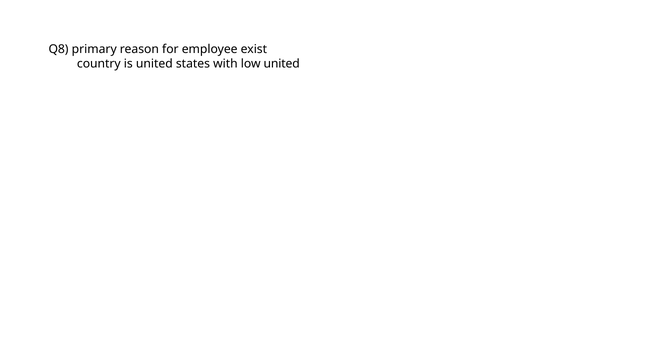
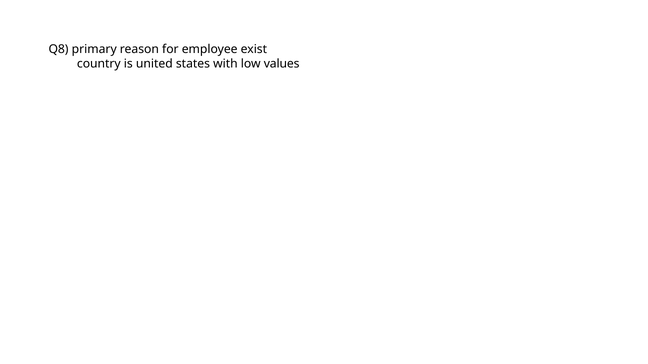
low united: united -> values
